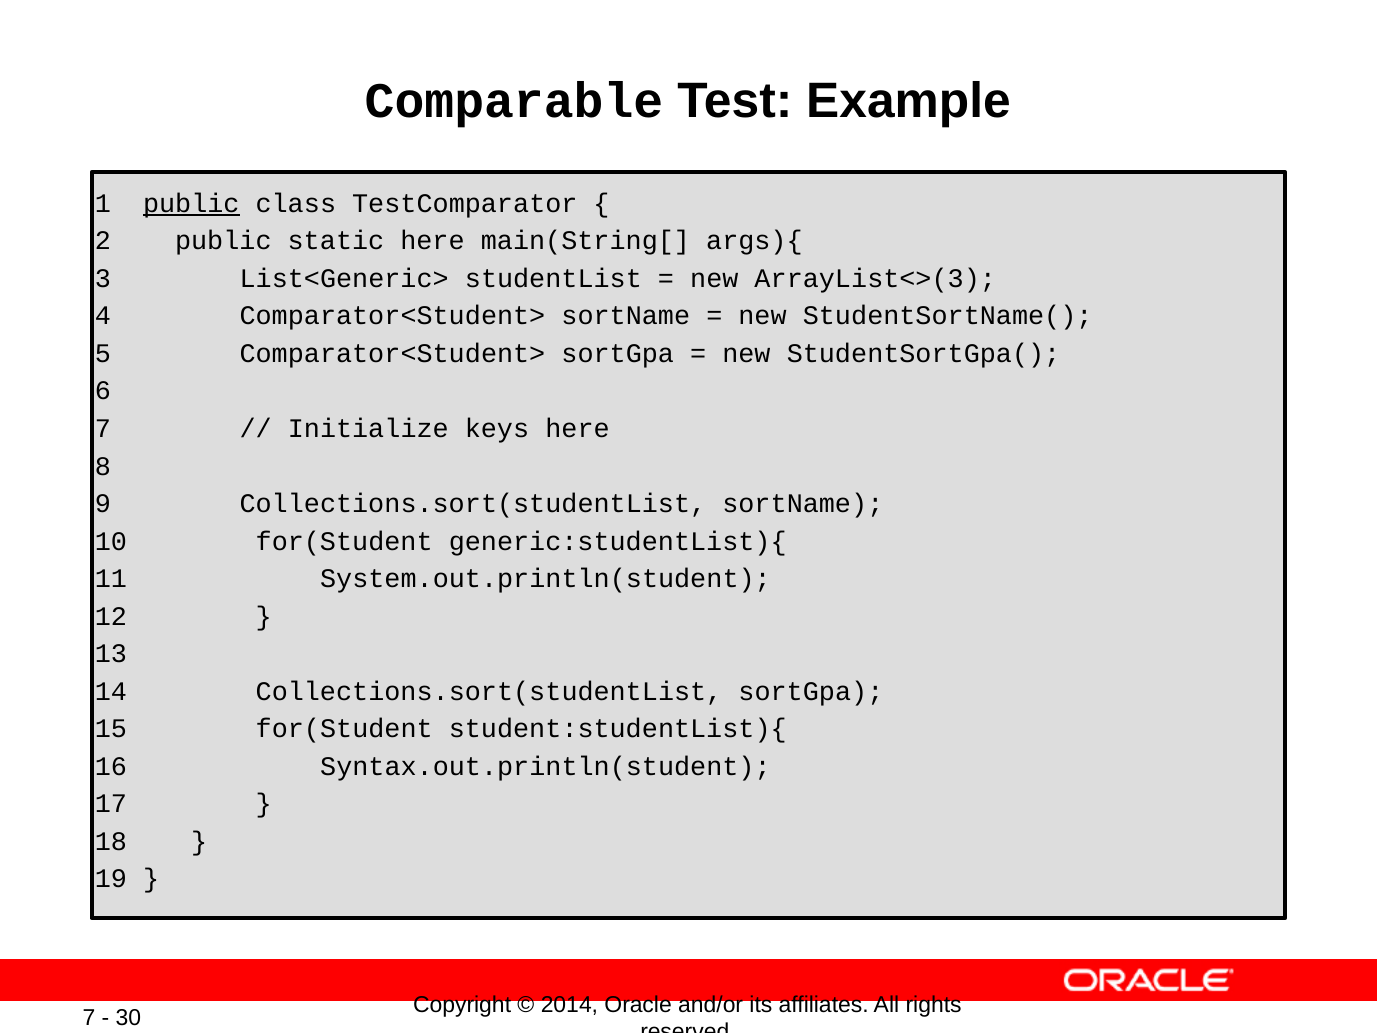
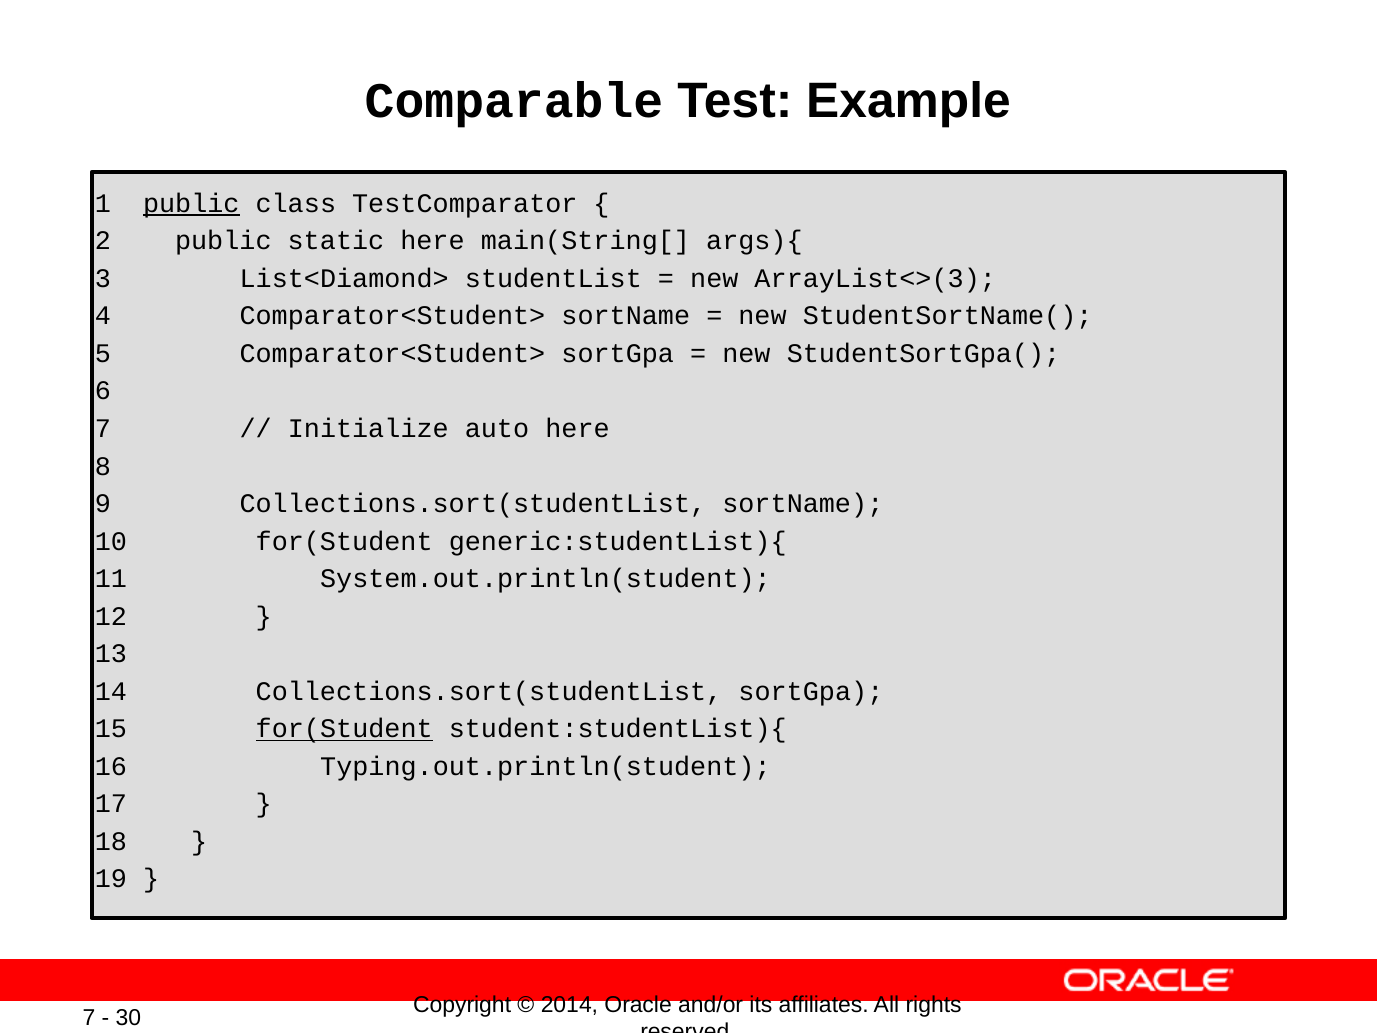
List<Generic>: List<Generic> -> List<Diamond>
keys: keys -> auto
for(Student at (344, 729) underline: none -> present
Syntax.out.println(student: Syntax.out.println(student -> Typing.out.println(student
